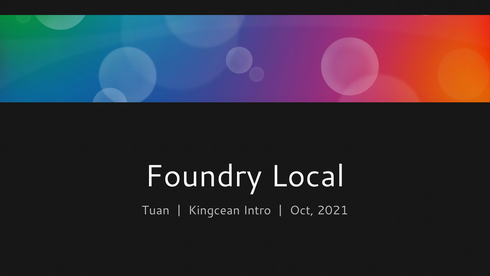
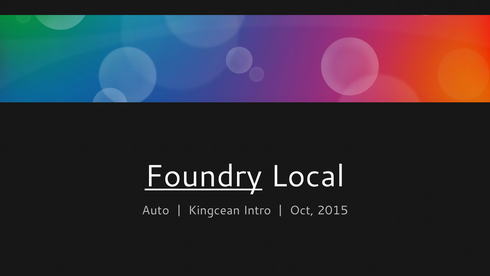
Foundry underline: none -> present
Tuan: Tuan -> Auto
2021: 2021 -> 2015
